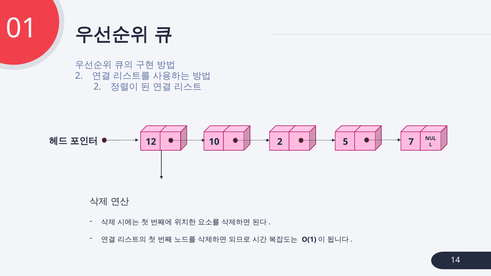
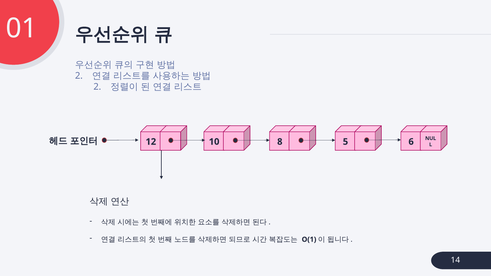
10 2: 2 -> 8
7: 7 -> 6
